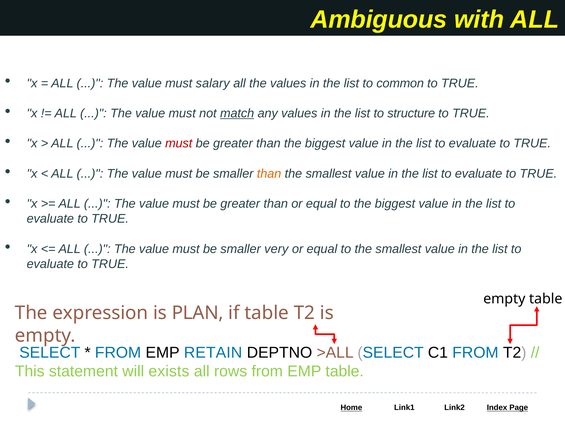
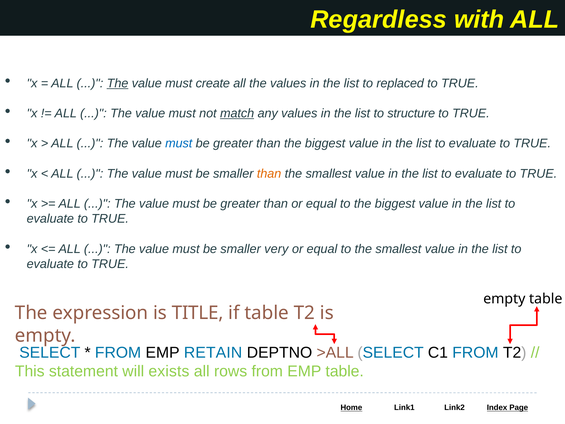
Ambiguous: Ambiguous -> Regardless
The at (118, 83) underline: none -> present
salary: salary -> create
common: common -> replaced
must at (179, 143) colour: red -> blue
PLAN: PLAN -> TITLE
